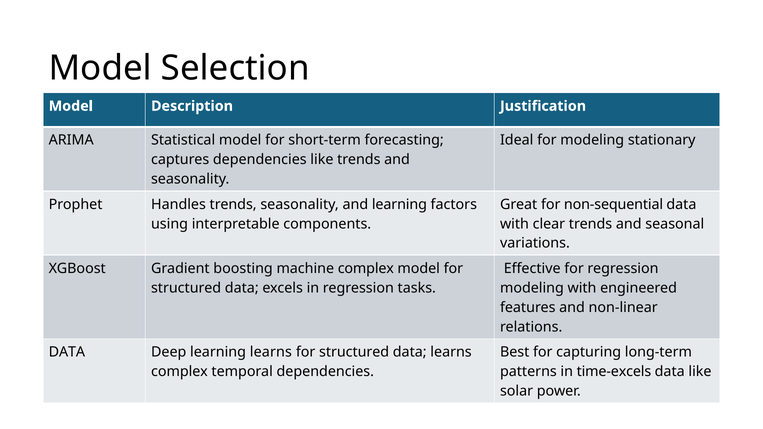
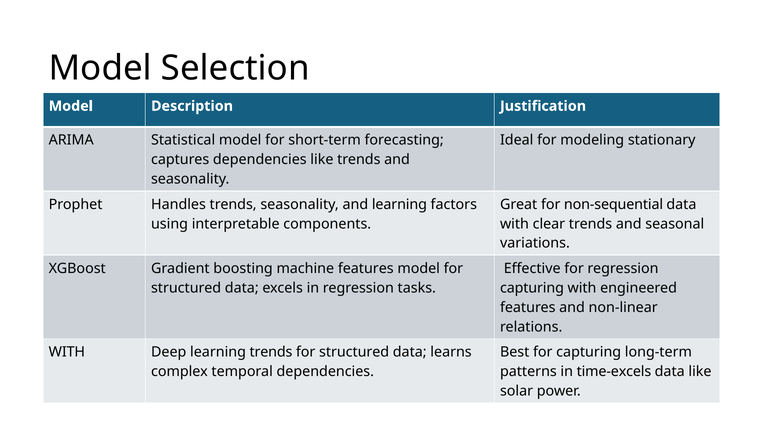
machine complex: complex -> features
modeling at (532, 288): modeling -> capturing
DATA at (67, 352): DATA -> WITH
learning learns: learns -> trends
